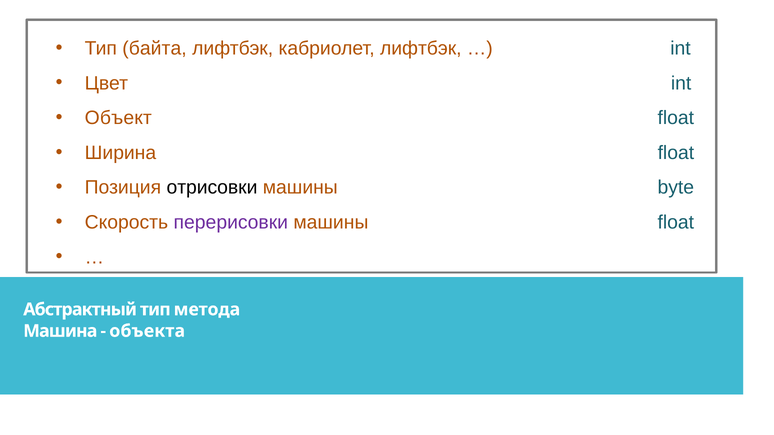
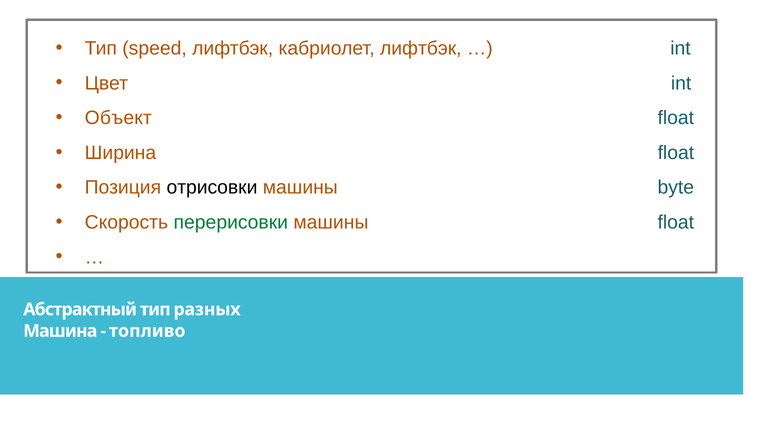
байта: байта -> speed
перерисовки colour: purple -> green
метода: метода -> разных
объекта: объекта -> топливо
